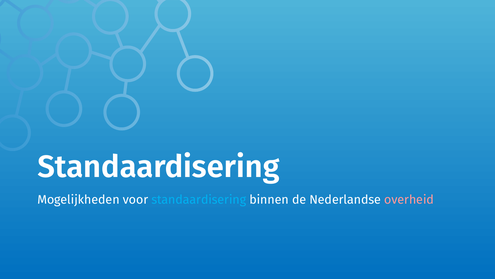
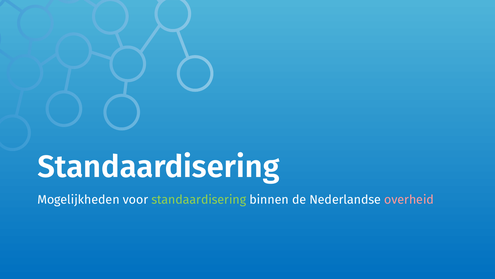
standaardisering at (199, 199) colour: light blue -> light green
